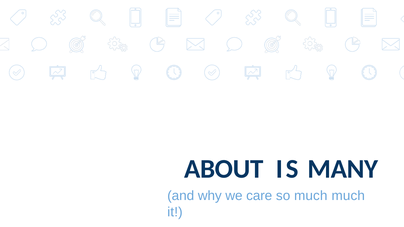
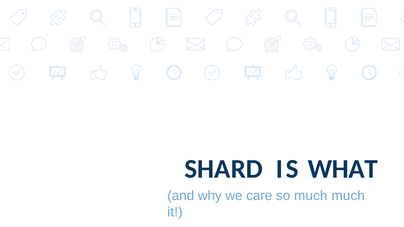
ABOUT: ABOUT -> SHARD
MANY: MANY -> WHAT
